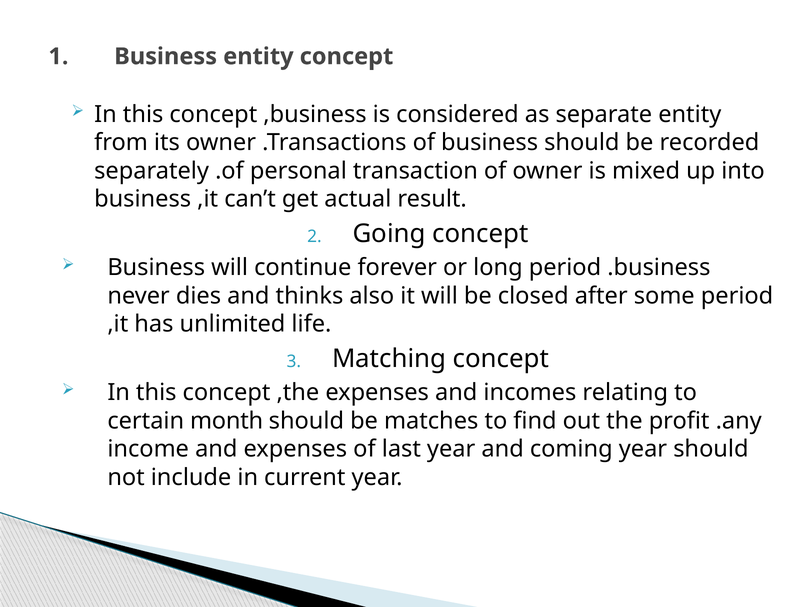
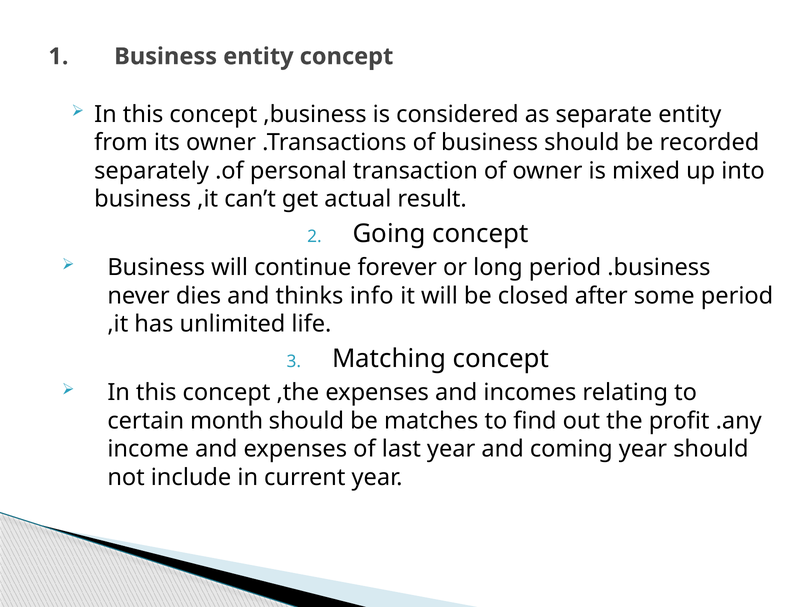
also: also -> info
